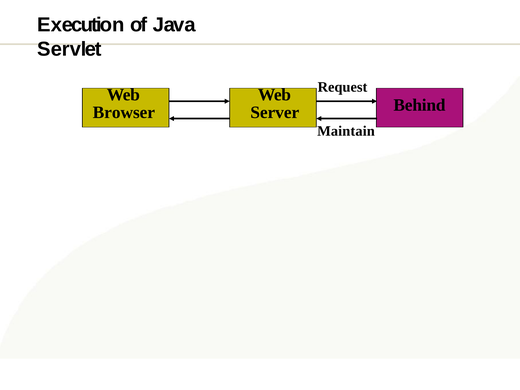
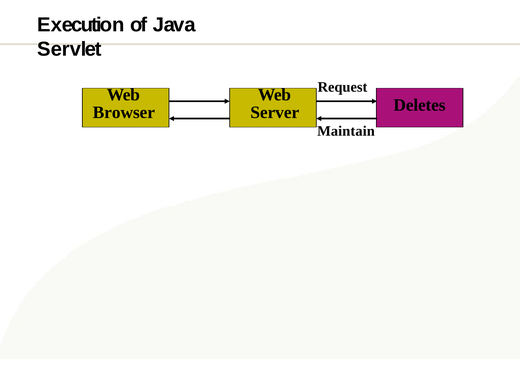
Behind: Behind -> Deletes
